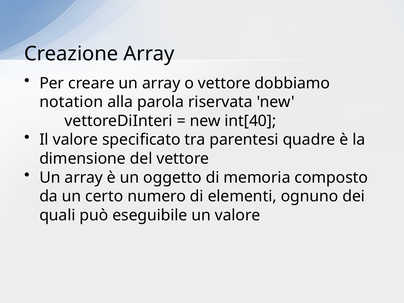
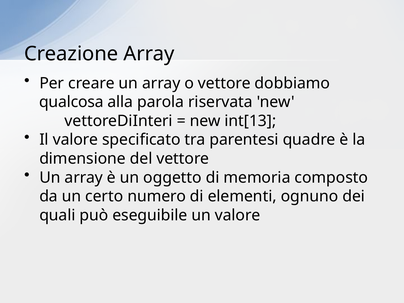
notation: notation -> qualcosa
int[40: int[40 -> int[13
